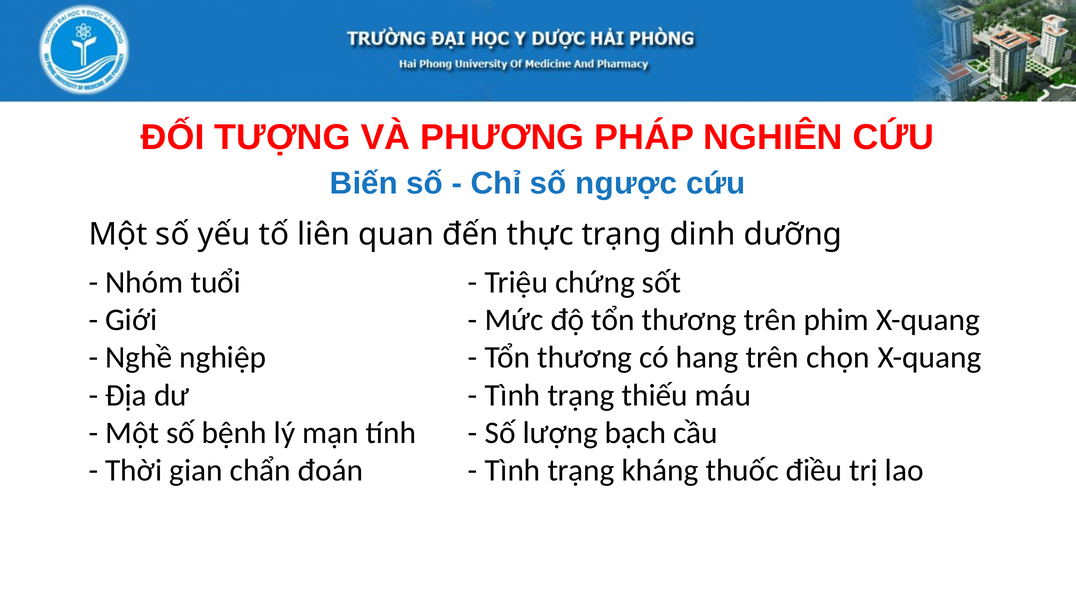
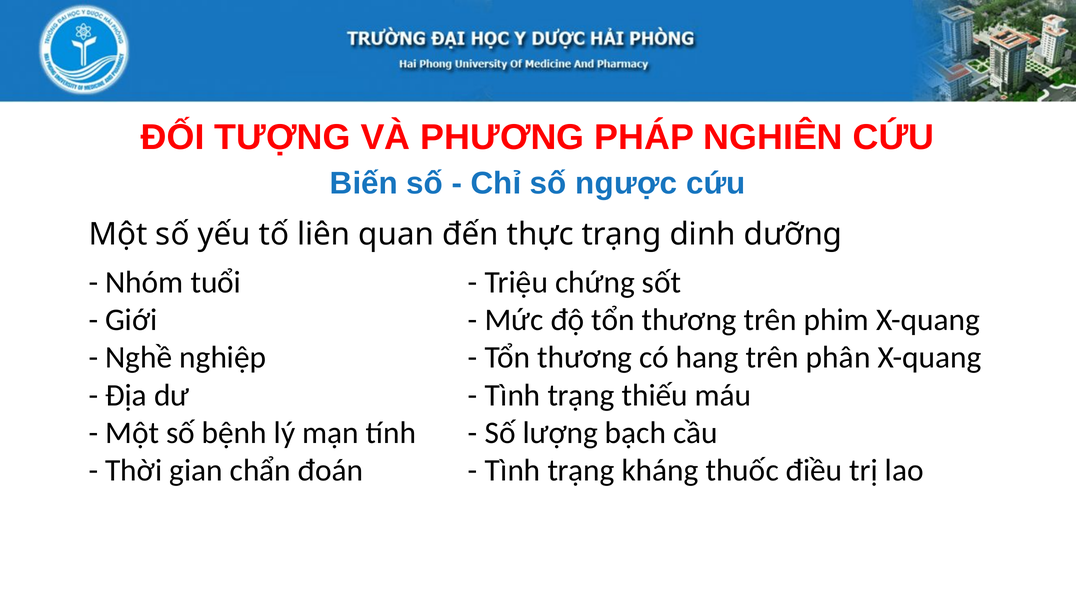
chọn: chọn -> phân
